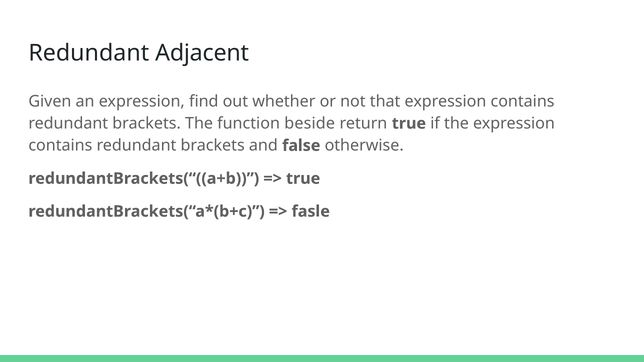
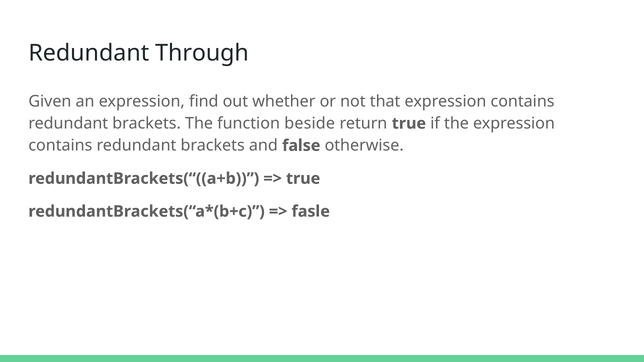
Adjacent: Adjacent -> Through
